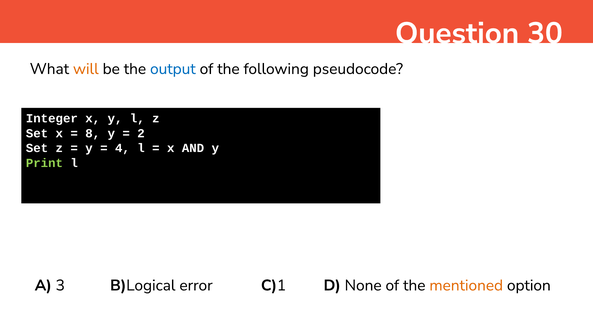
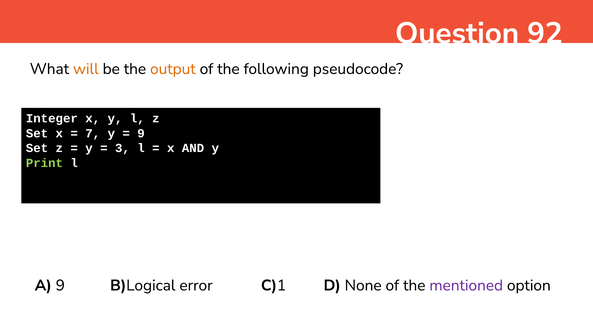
30: 30 -> 92
output colour: blue -> orange
8: 8 -> 7
2 at (141, 133): 2 -> 9
4: 4 -> 3
A 3: 3 -> 9
mentioned colour: orange -> purple
